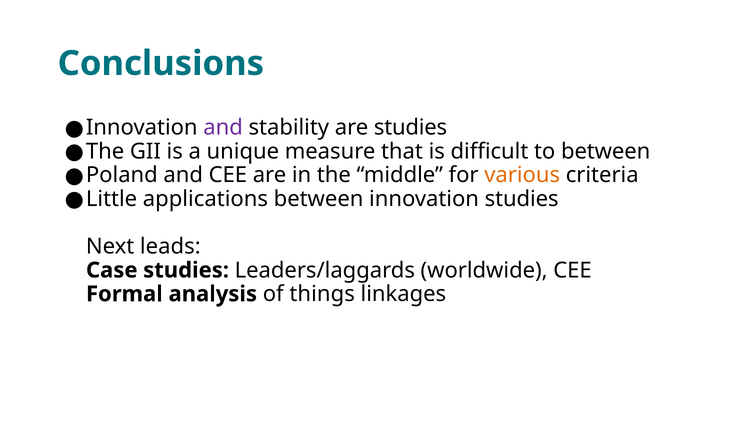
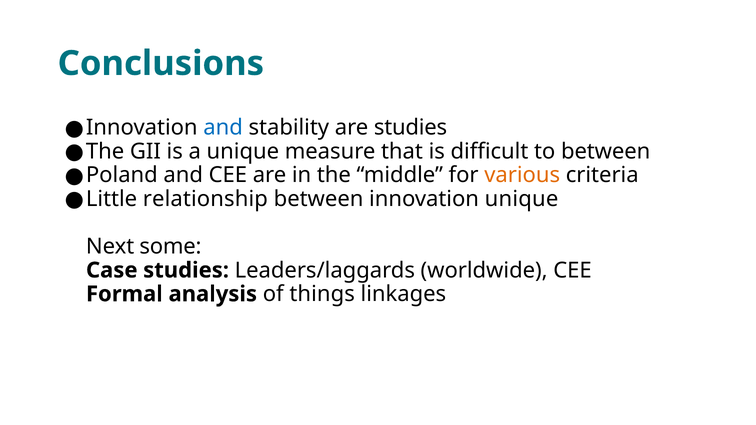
and at (223, 128) colour: purple -> blue
applications: applications -> relationship
innovation studies: studies -> unique
leads: leads -> some
